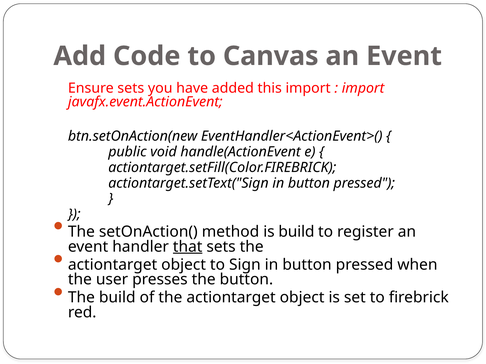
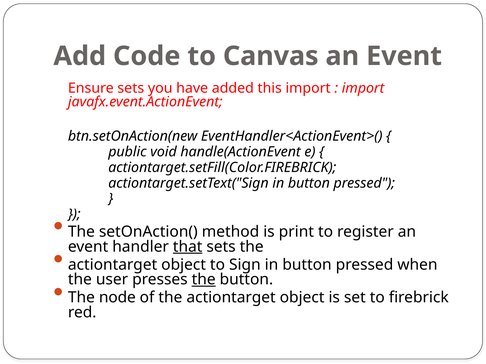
is build: build -> print
the at (204, 280) underline: none -> present
The build: build -> node
